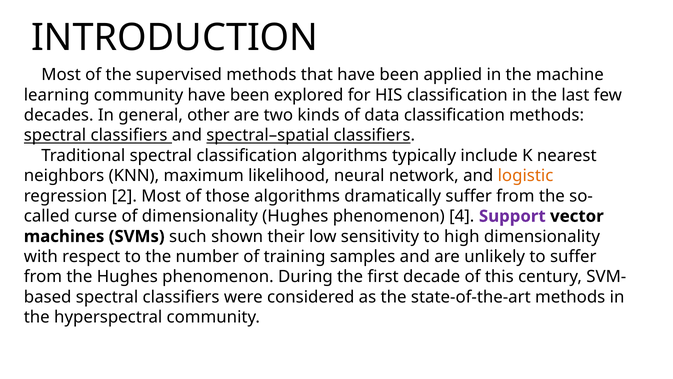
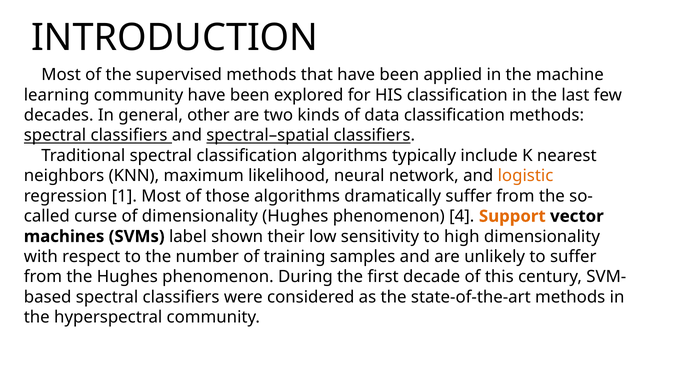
2: 2 -> 1
Support colour: purple -> orange
such: such -> label
